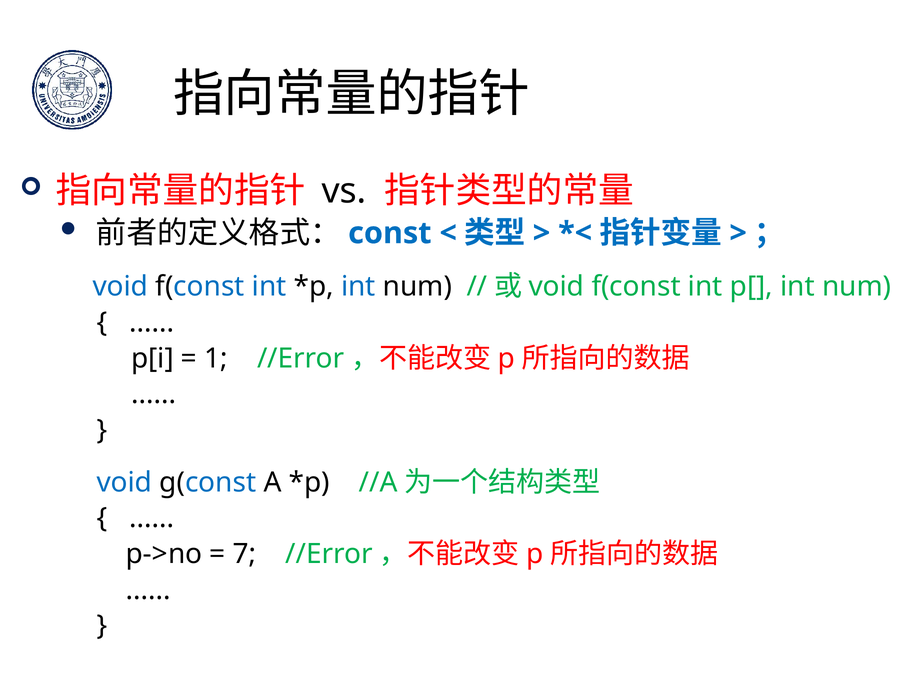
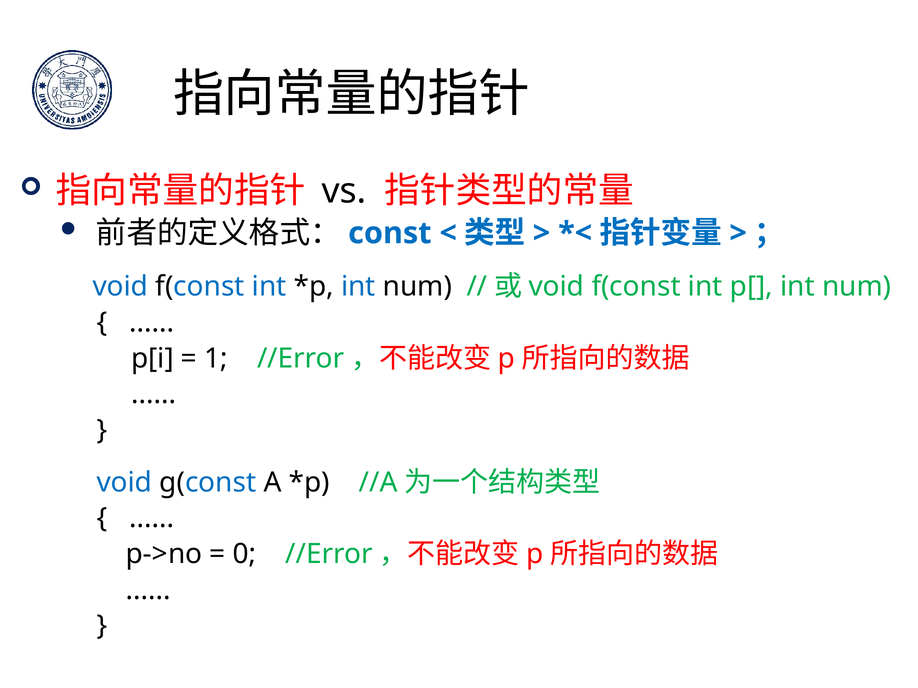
7: 7 -> 0
